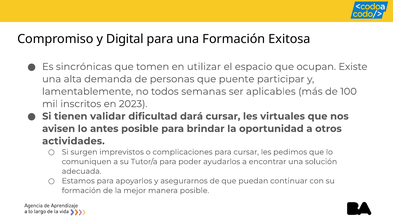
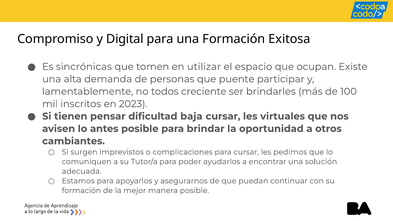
semanas: semanas -> creciente
aplicables: aplicables -> brindarles
validar: validar -> pensar
dará: dará -> baja
actividades: actividades -> cambiantes
